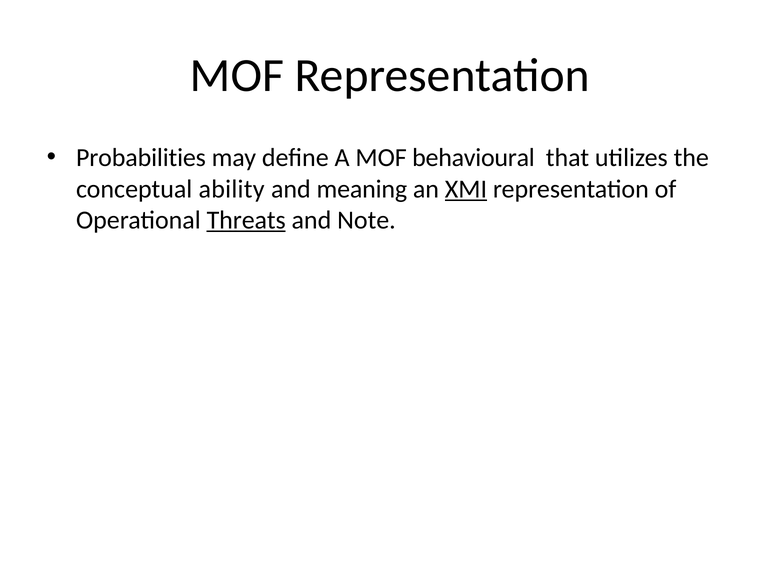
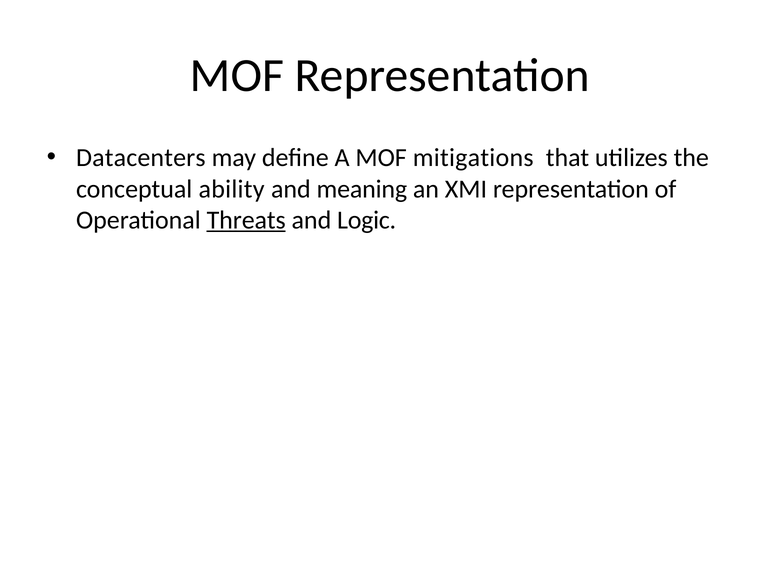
Probabilities: Probabilities -> Datacenters
behavioural: behavioural -> mitigations
XMI underline: present -> none
Note: Note -> Logic
